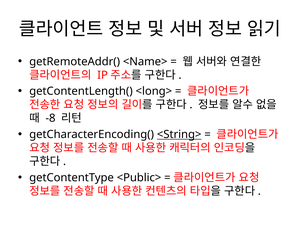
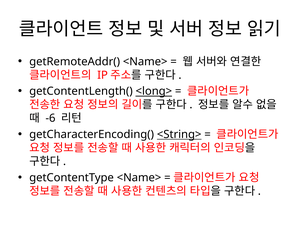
<long> underline: none -> present
-8: -8 -> -6
getContentType <Public>: <Public> -> <Name>
